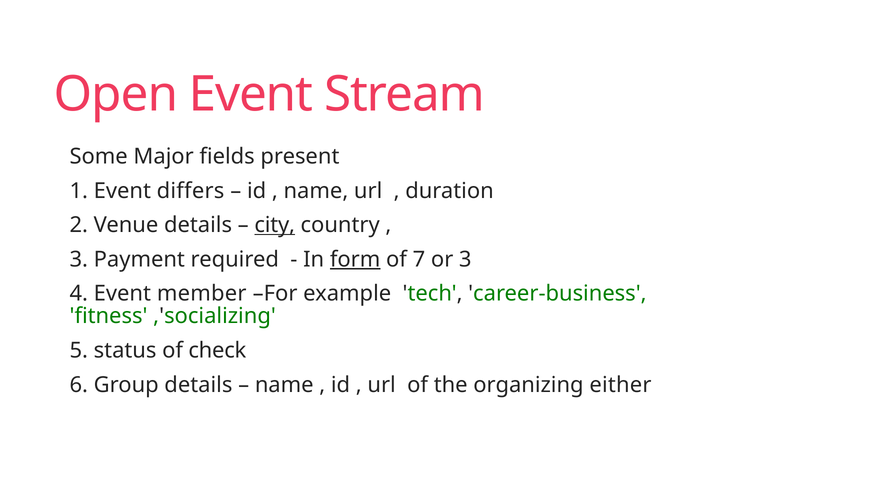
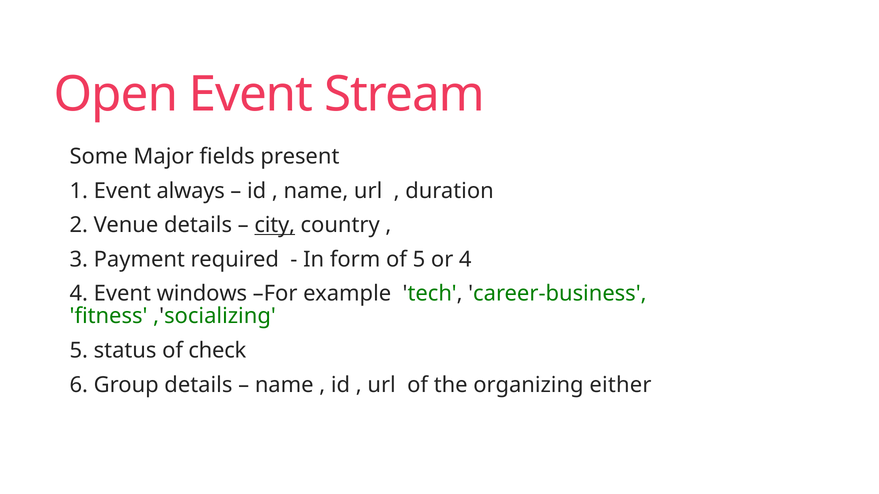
differs: differs -> always
form underline: present -> none
of 7: 7 -> 5
or 3: 3 -> 4
member: member -> windows
